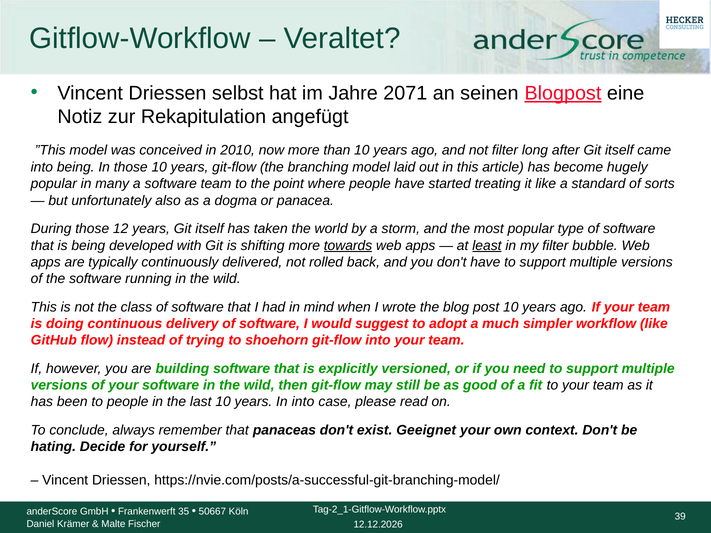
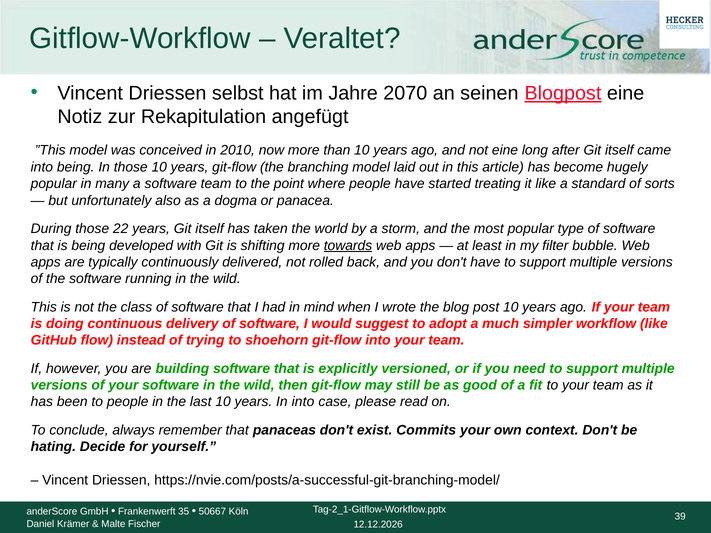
2071: 2071 -> 2070
not filter: filter -> eine
12: 12 -> 22
least underline: present -> none
Geeignet: Geeignet -> Commits
